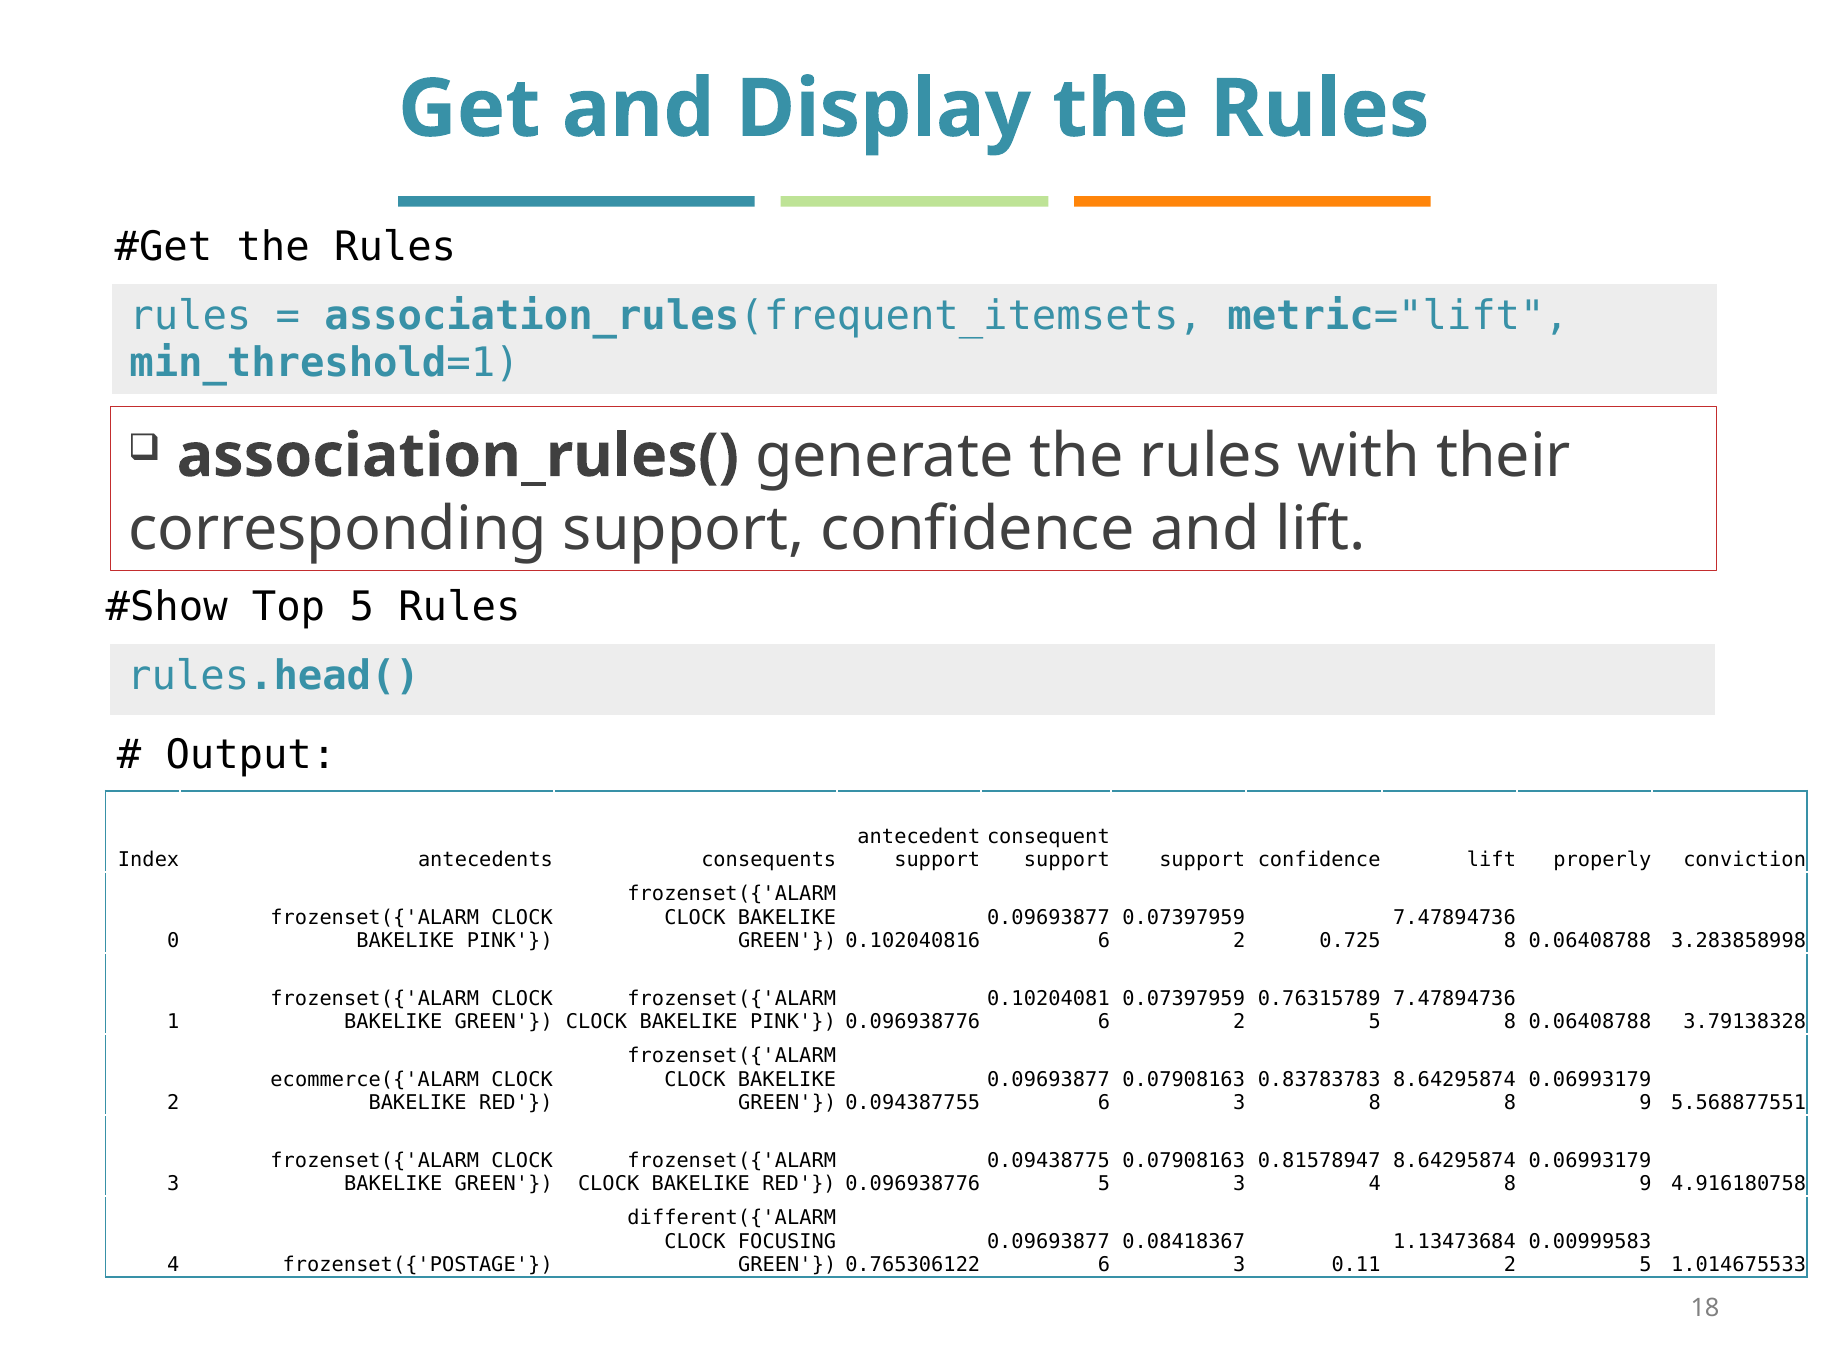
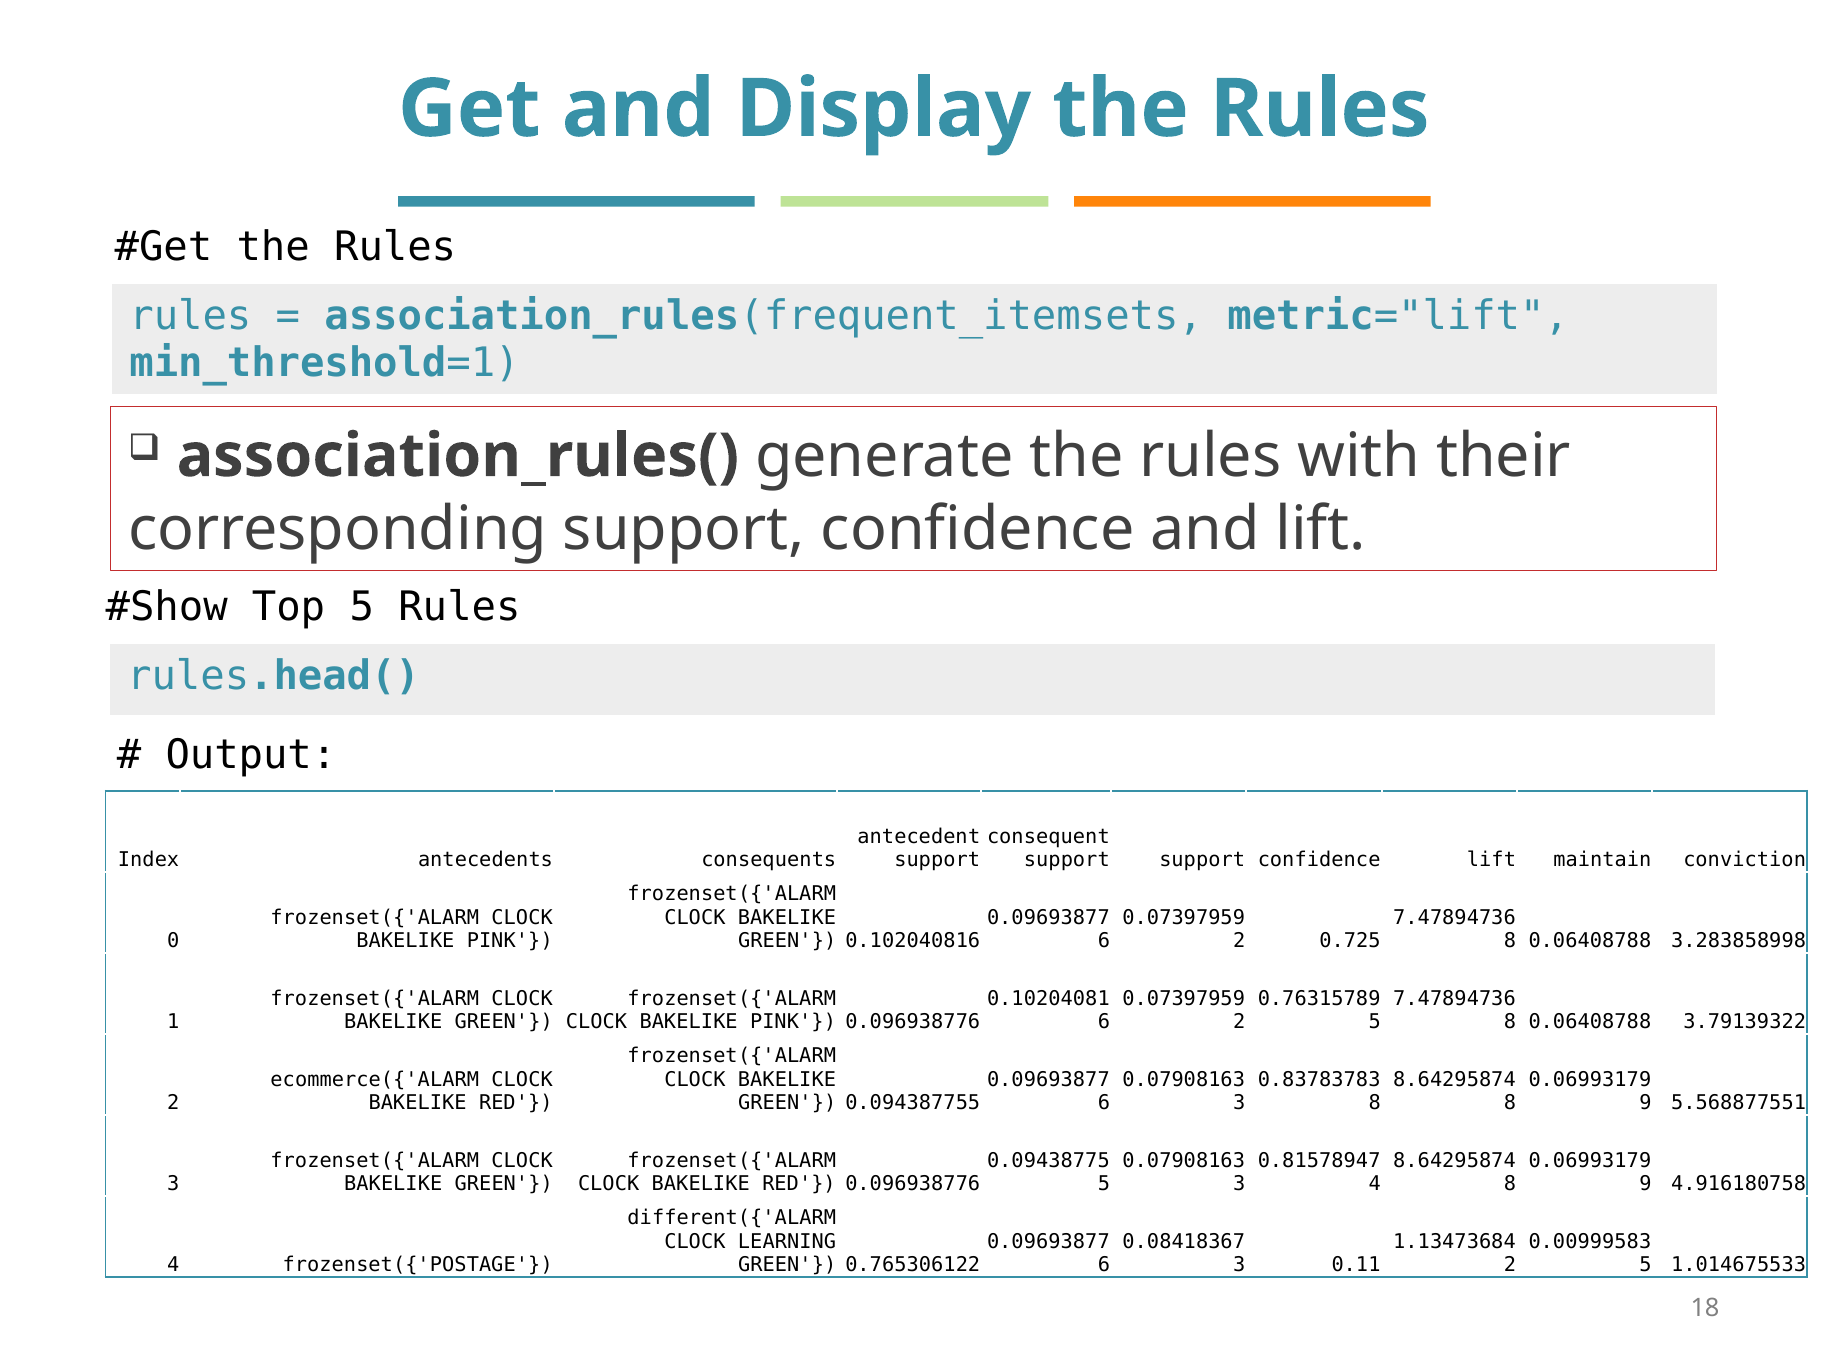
properly: properly -> maintain
3.79138328: 3.79138328 -> 3.79139322
FOCUSING: FOCUSING -> LEARNING
